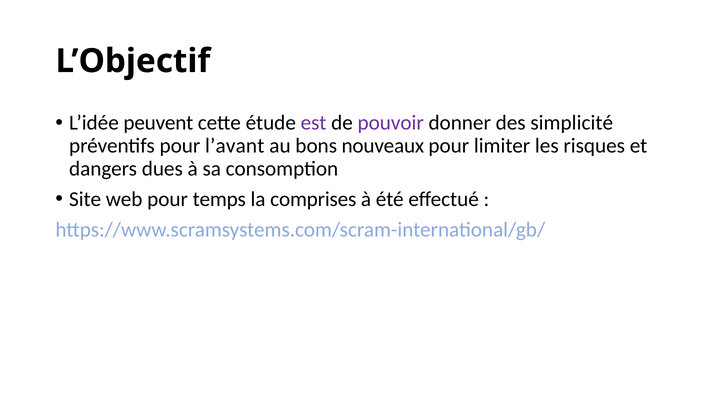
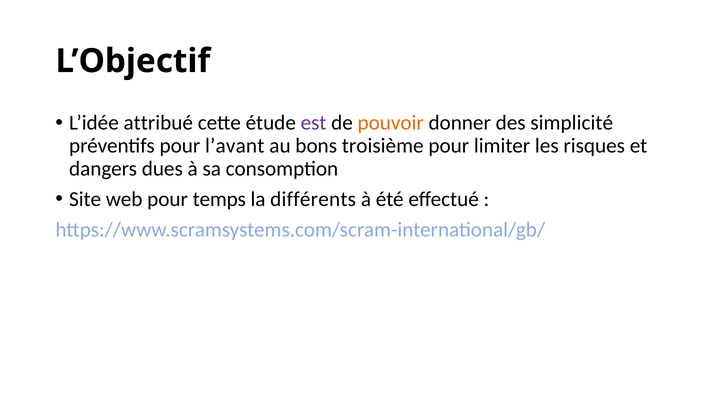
peuvent: peuvent -> attribué
pouvoir colour: purple -> orange
nouveaux: nouveaux -> troisième
comprises: comprises -> différents
